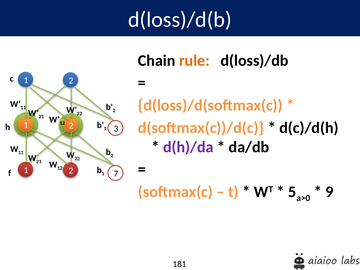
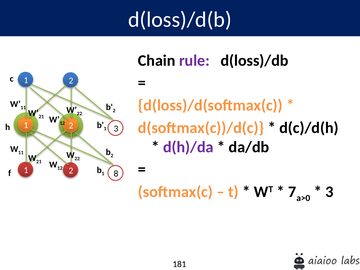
rule colour: orange -> purple
7: 7 -> 8
5: 5 -> 7
9 at (329, 192): 9 -> 3
